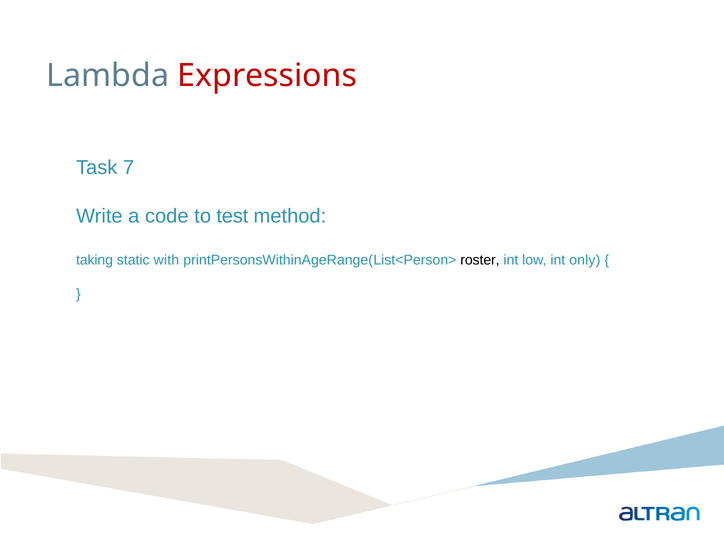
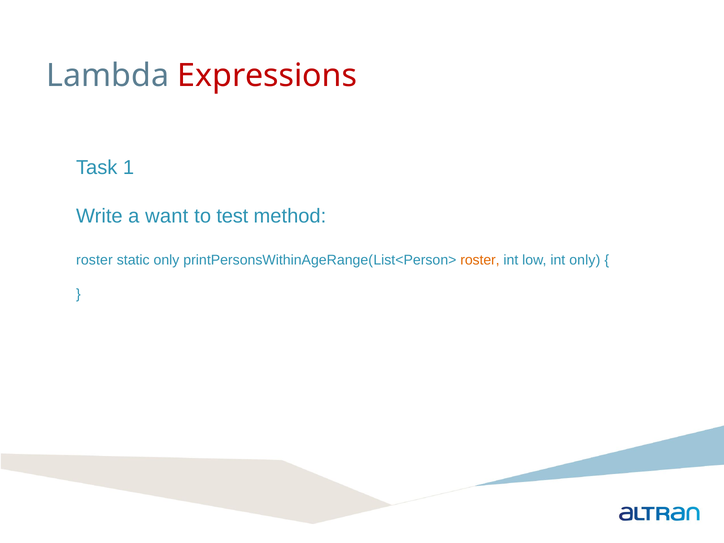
7: 7 -> 1
code: code -> want
taking at (95, 260): taking -> roster
static with: with -> only
roster at (480, 260) colour: black -> orange
